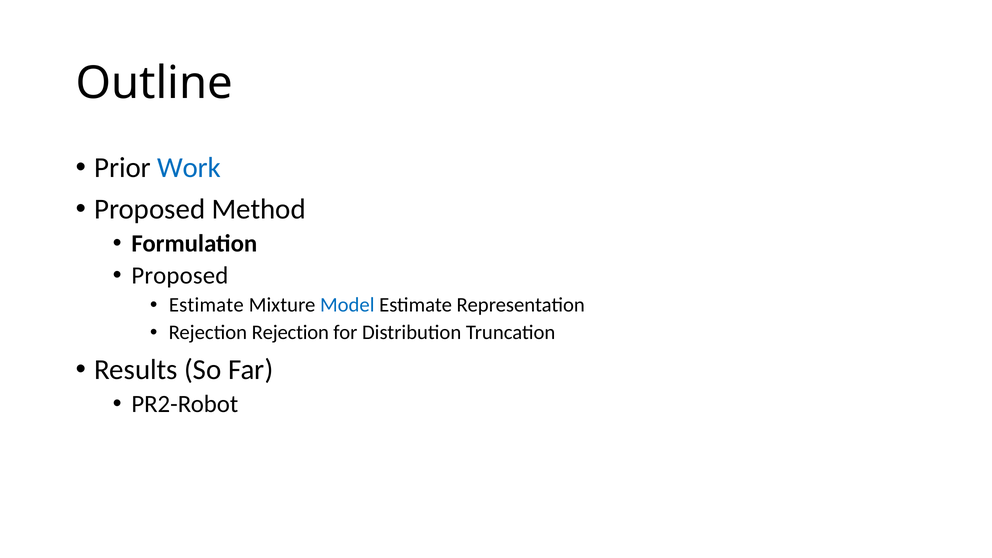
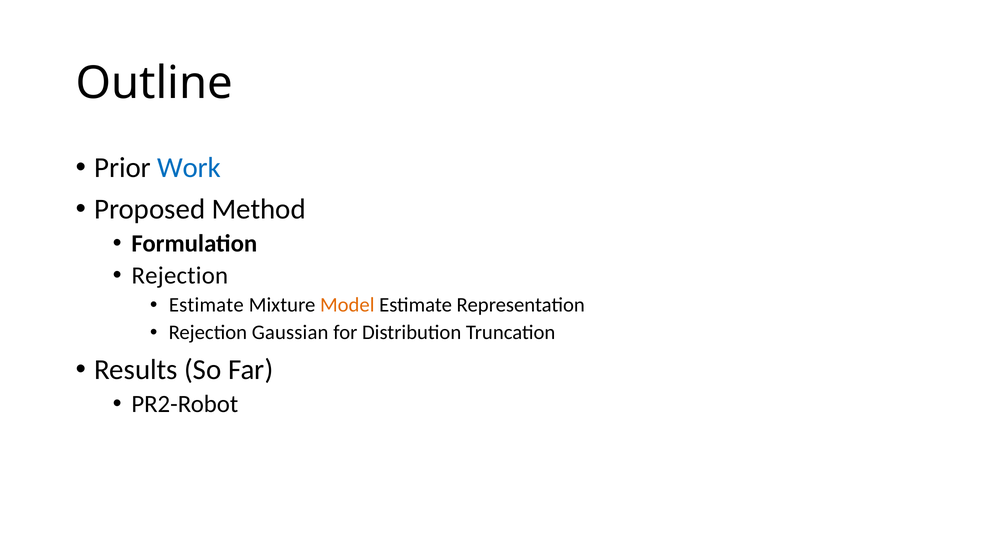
Proposed at (180, 275): Proposed -> Rejection
Model colour: blue -> orange
Rejection Rejection: Rejection -> Gaussian
